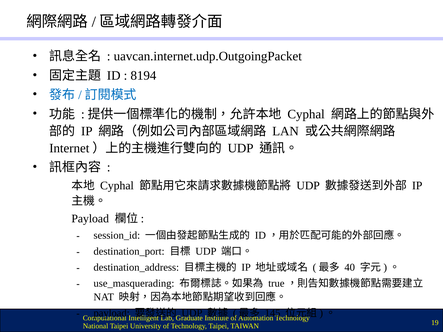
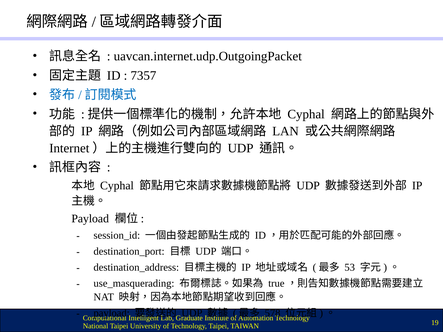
8194: 8194 -> 7357
40: 40 -> 53
145: 145 -> 578
